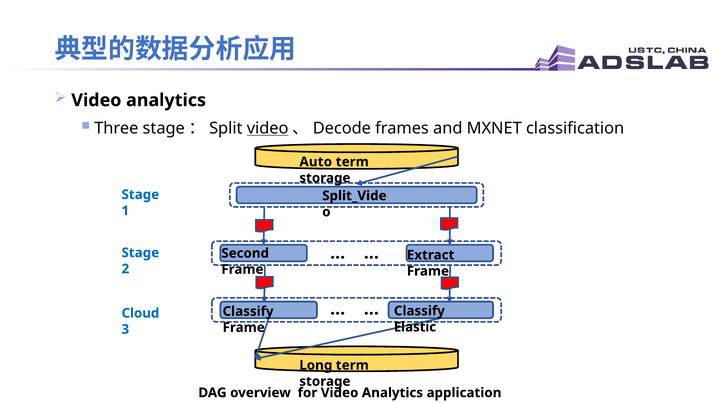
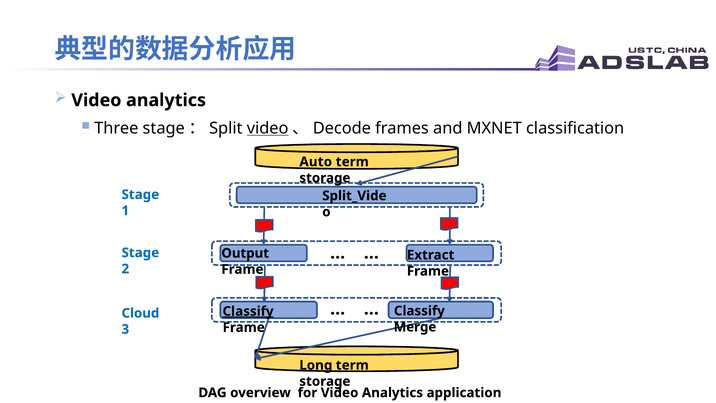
Second: Second -> Output
Classify at (248, 311) underline: none -> present
Elastic: Elastic -> Merge
